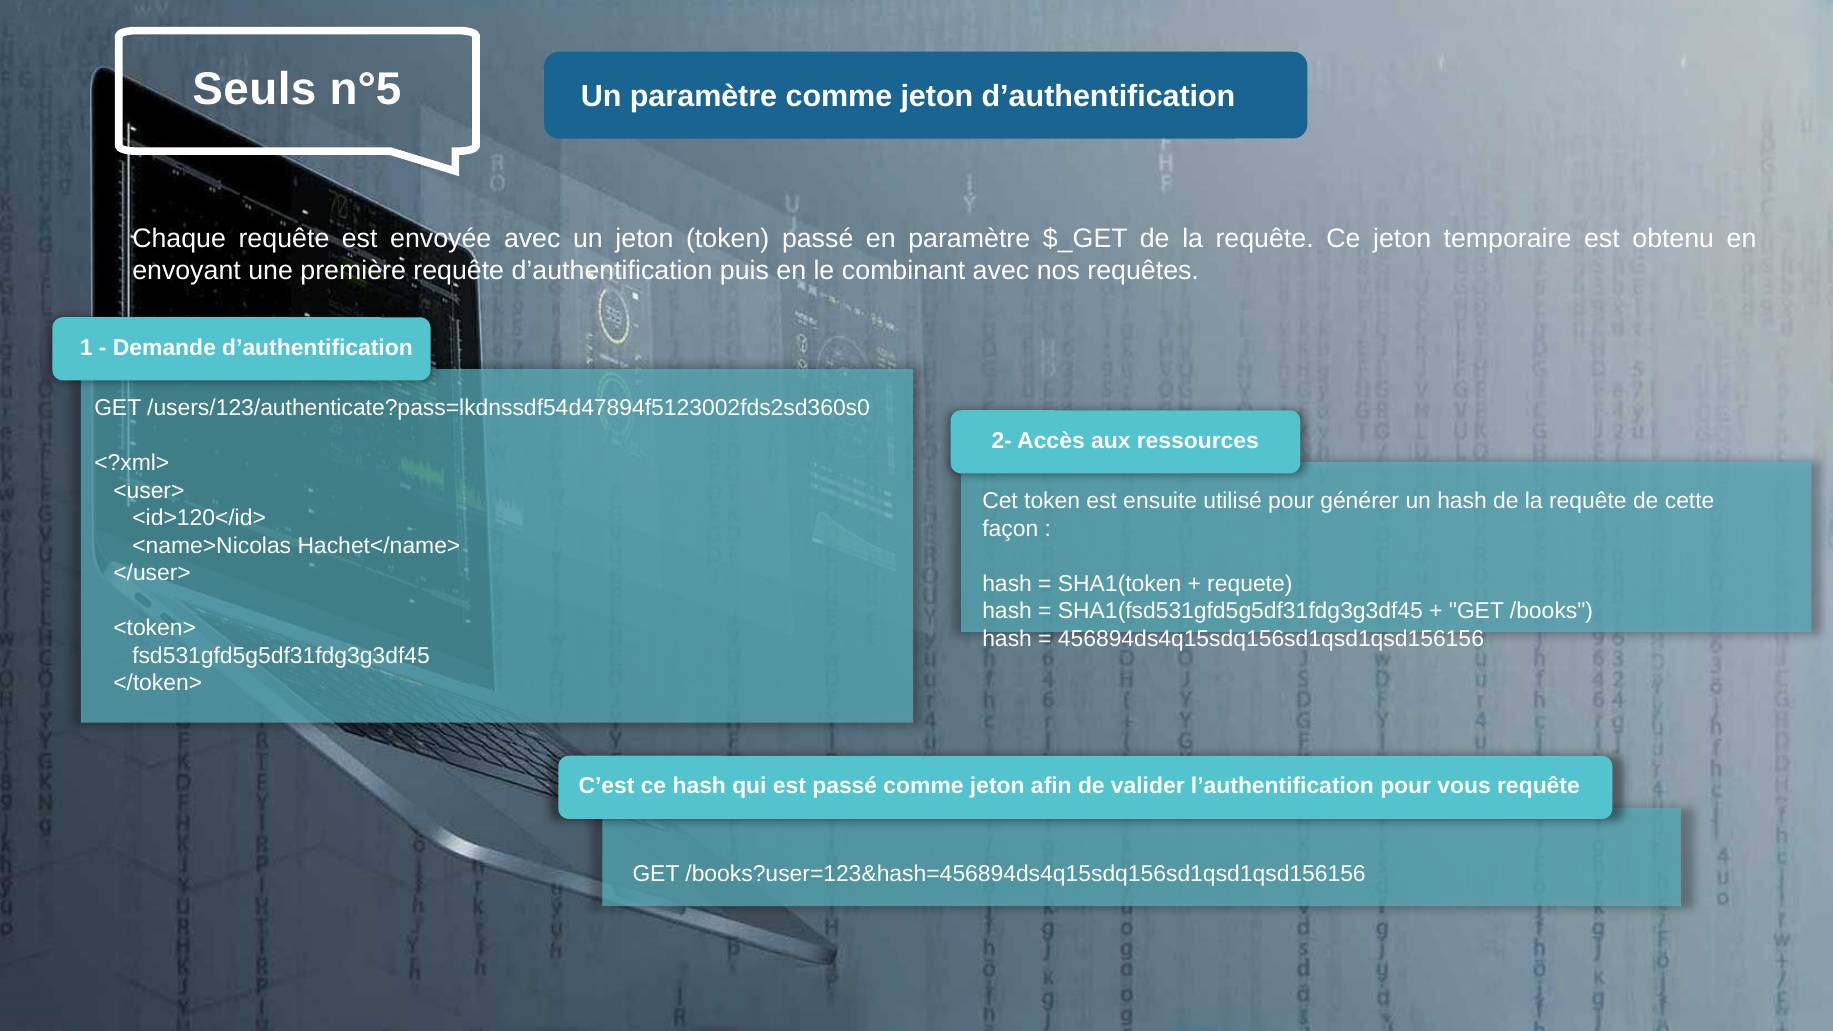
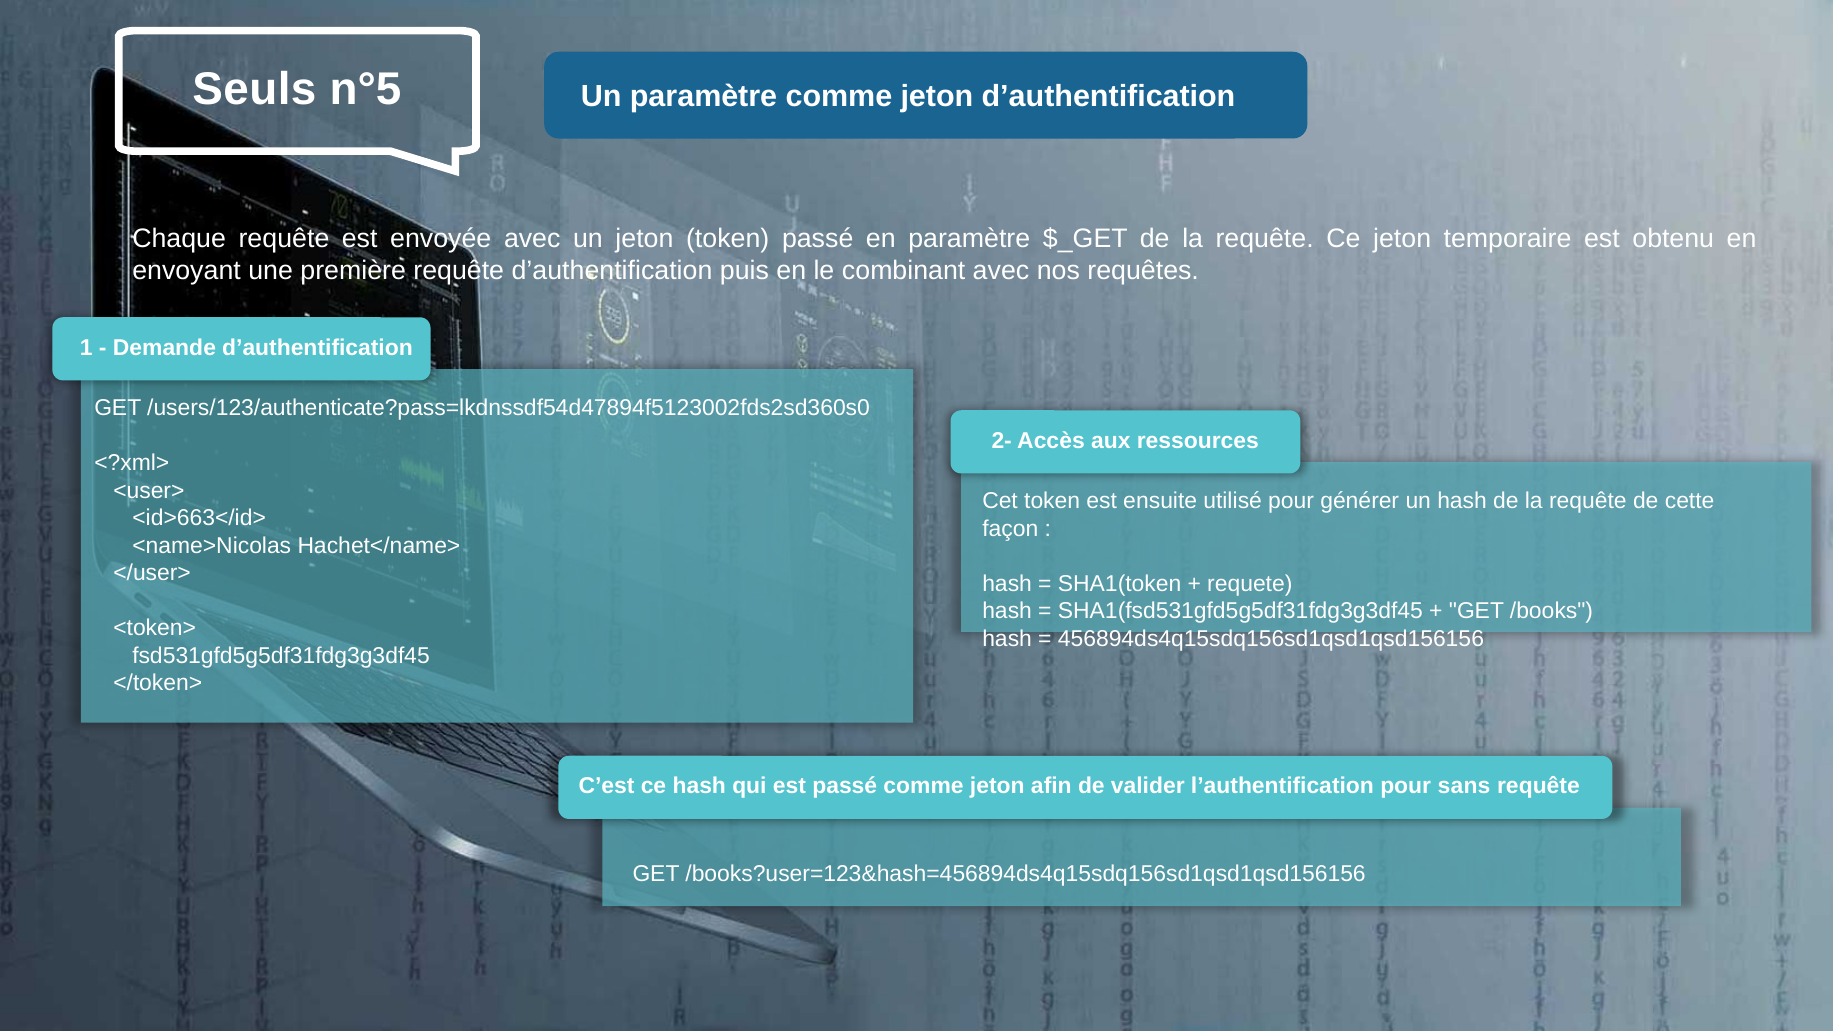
<id>120</id>: <id>120</id> -> <id>663</id>
vous: vous -> sans
